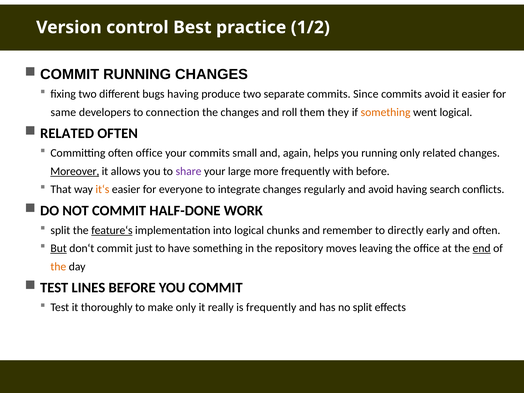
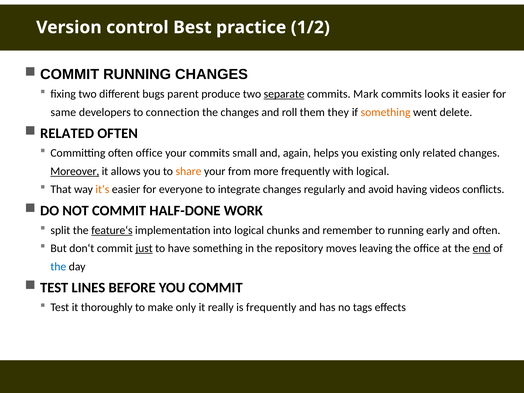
bugs having: having -> parent
separate underline: none -> present
Since: Since -> Mark
commits avoid: avoid -> looks
went logical: logical -> delete
you running: running -> existing
share colour: purple -> orange
large: large -> from
with before: before -> logical
search: search -> videos
to directly: directly -> running
But underline: present -> none
just underline: none -> present
the at (58, 267) colour: orange -> blue
no split: split -> tags
